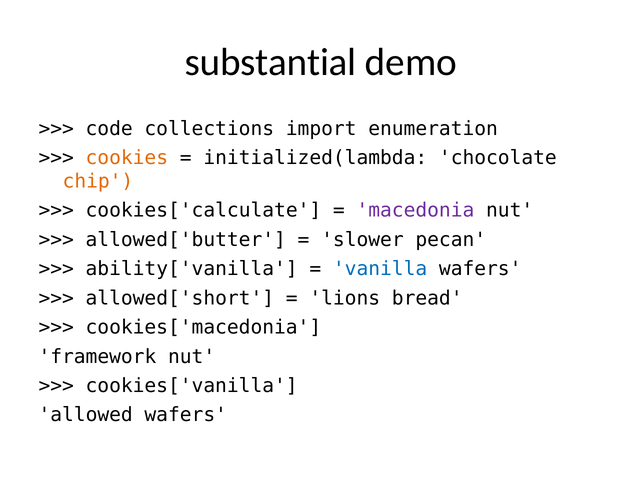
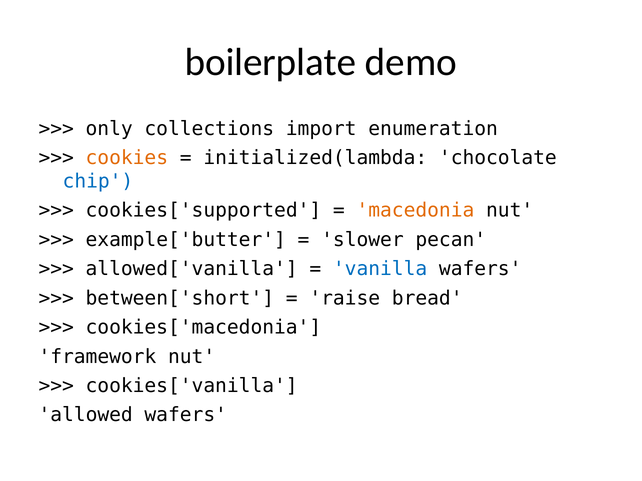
substantial: substantial -> boilerplate
code: code -> only
chip colour: orange -> blue
cookies['calculate: cookies['calculate -> cookies['supported
macedonia colour: purple -> orange
allowed['butter: allowed['butter -> example['butter
ability['vanilla: ability['vanilla -> allowed['vanilla
allowed['short: allowed['short -> between['short
lions: lions -> raise
